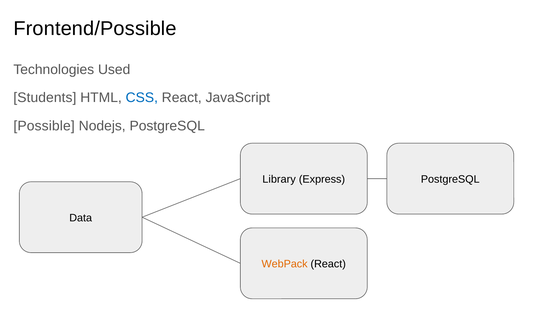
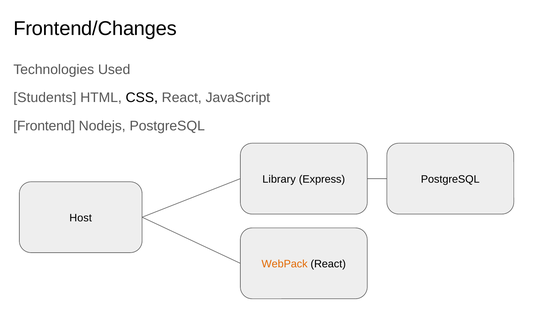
Frontend/Possible: Frontend/Possible -> Frontend/Changes
CSS colour: blue -> black
Possible: Possible -> Frontend
Data: Data -> Host
